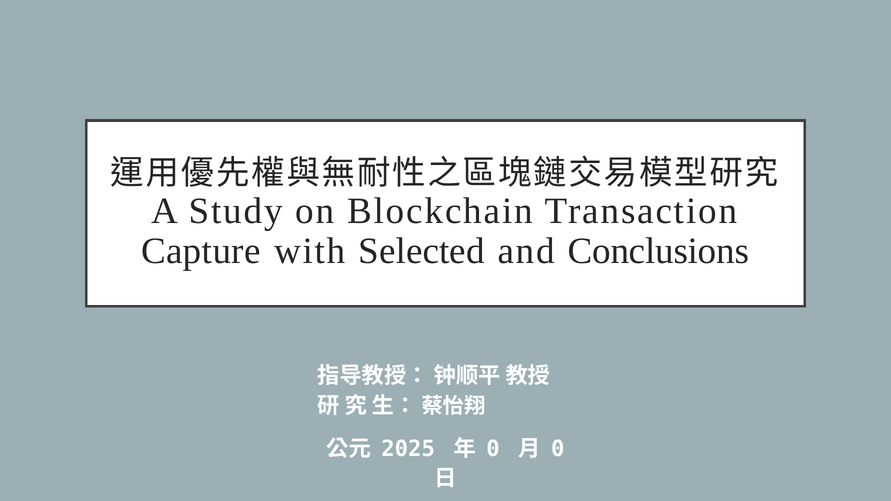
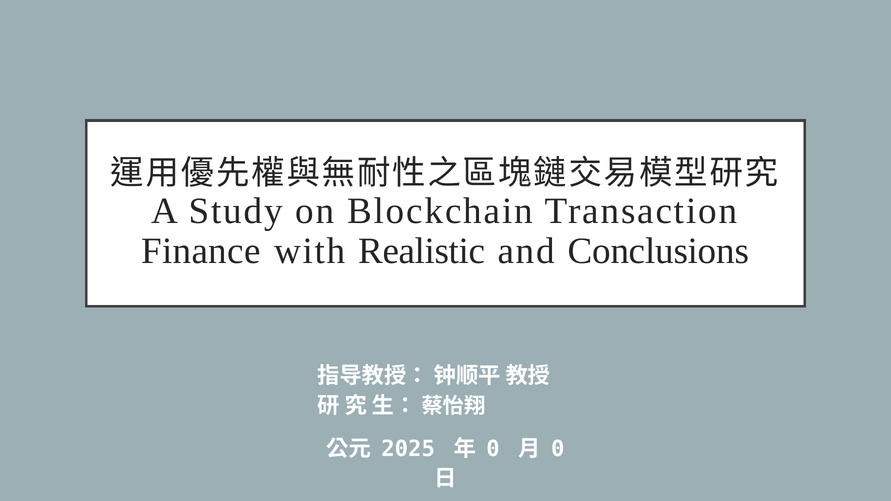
Capture: Capture -> Finance
Selected: Selected -> Realistic
